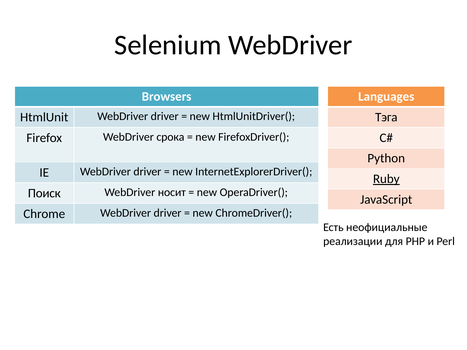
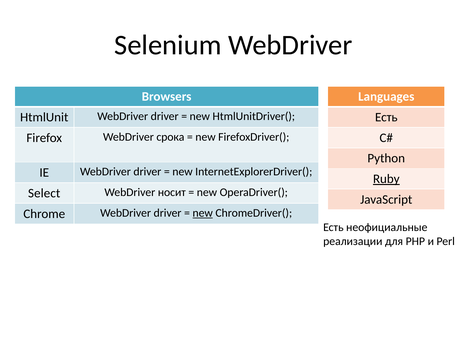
Тэга at (386, 117): Тэга -> Есть
Поиск: Поиск -> Select
new at (203, 213) underline: none -> present
